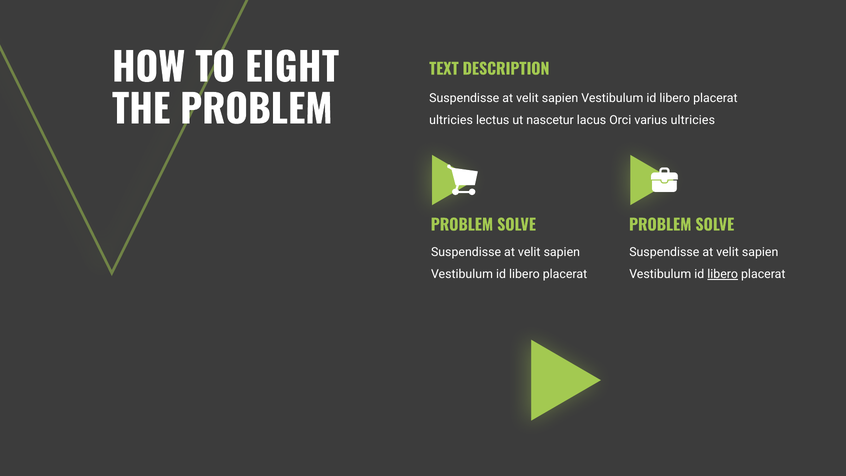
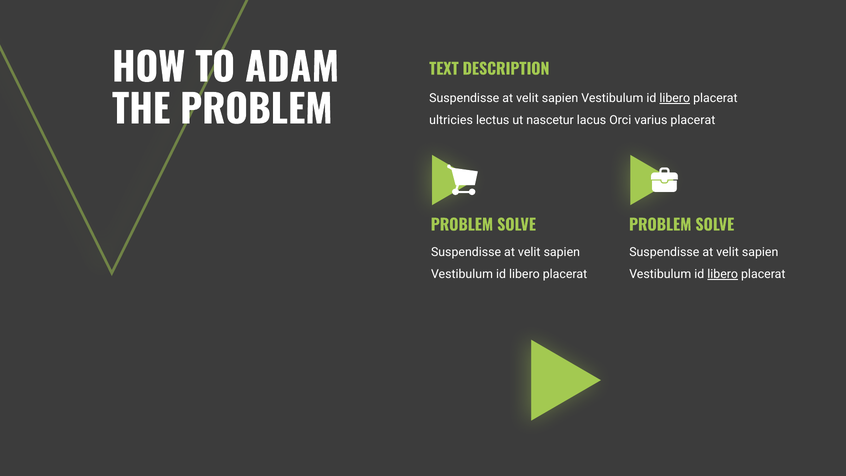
EIGHT: EIGHT -> ADAM
libero at (675, 98) underline: none -> present
varius ultricies: ultricies -> placerat
